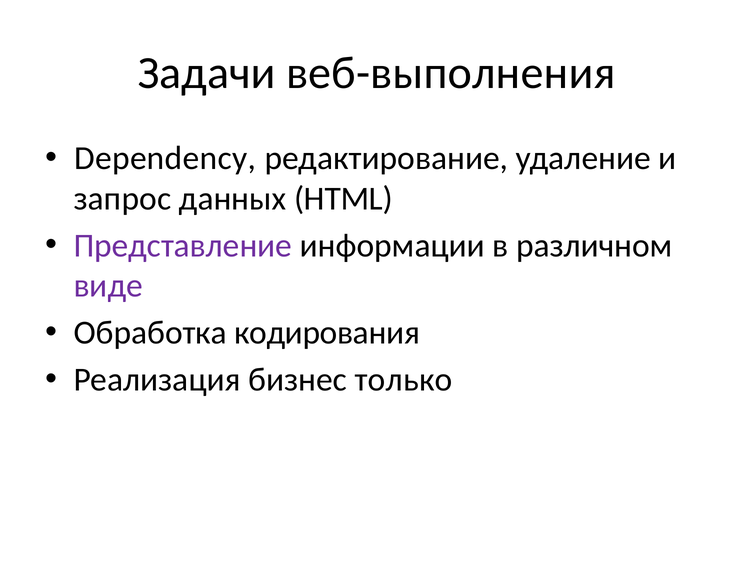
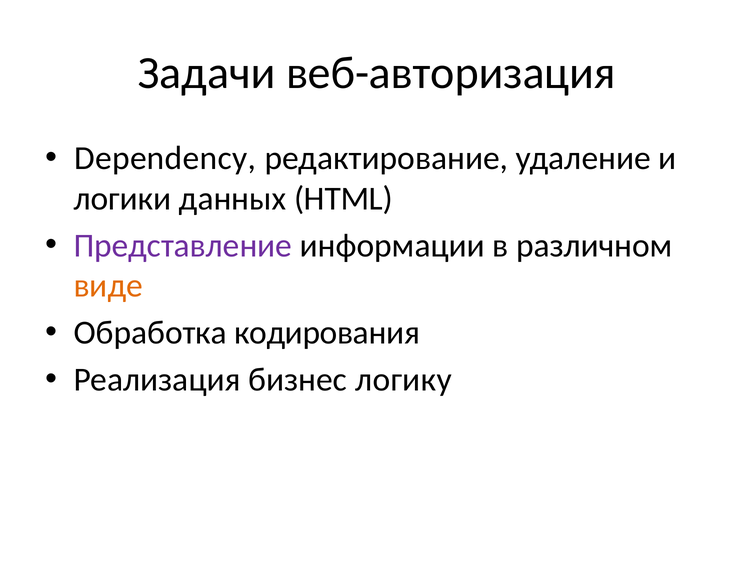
веб-выполнения: веб-выполнения -> веб-авторизация
запрос: запрос -> логики
виде colour: purple -> orange
только: только -> логику
